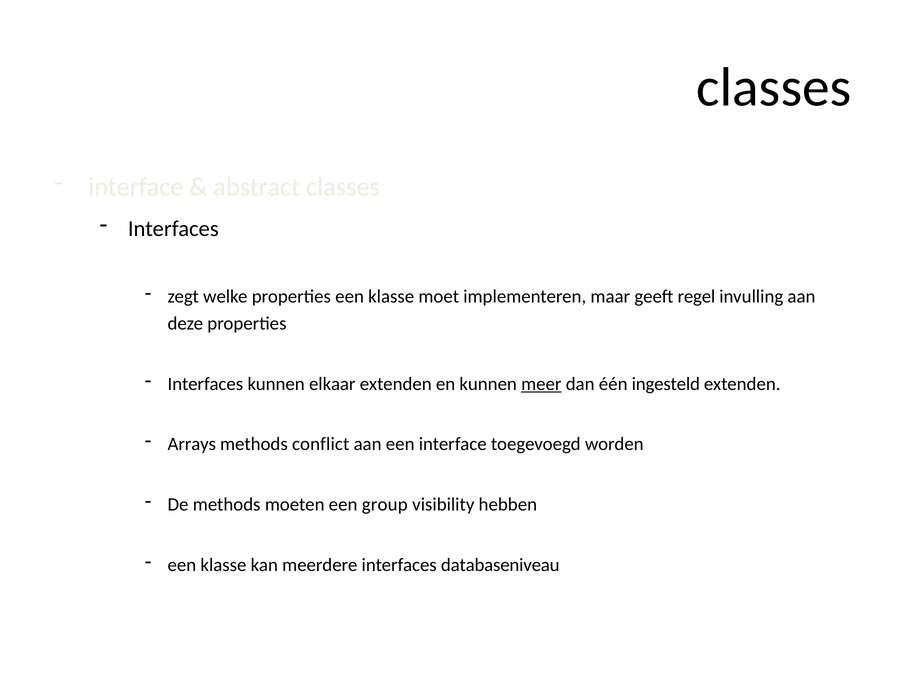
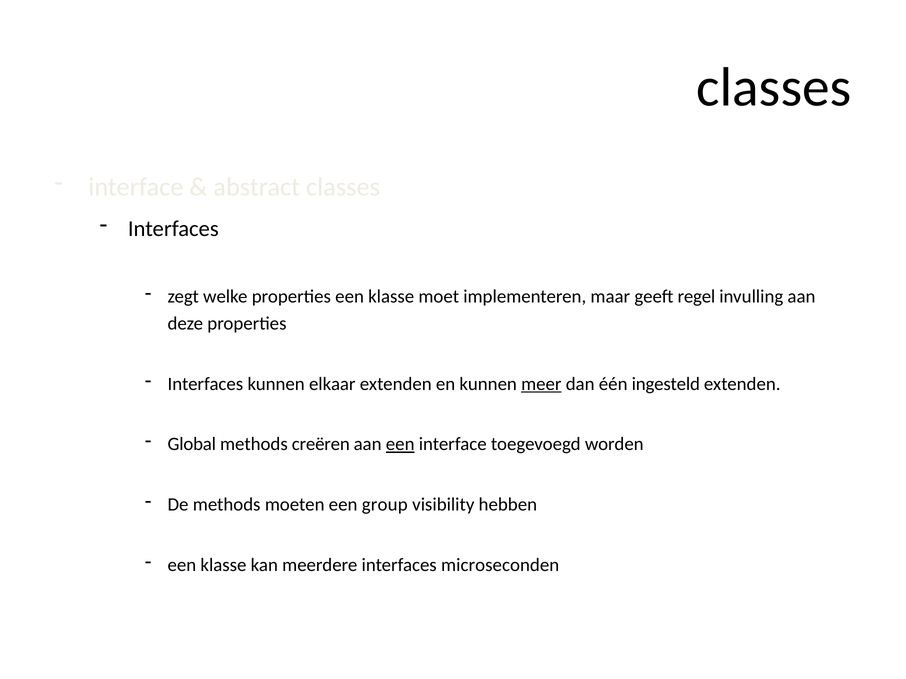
Arrays: Arrays -> Global
conflict: conflict -> creëren
een at (400, 445) underline: none -> present
databaseniveau: databaseniveau -> microseconden
